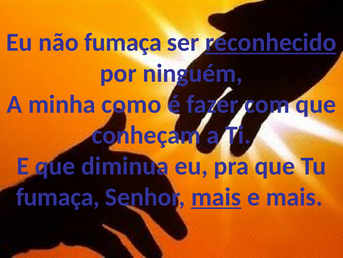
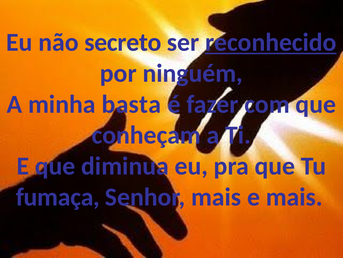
não fumaça: fumaça -> secreto
como: como -> basta
mais at (216, 197) underline: present -> none
